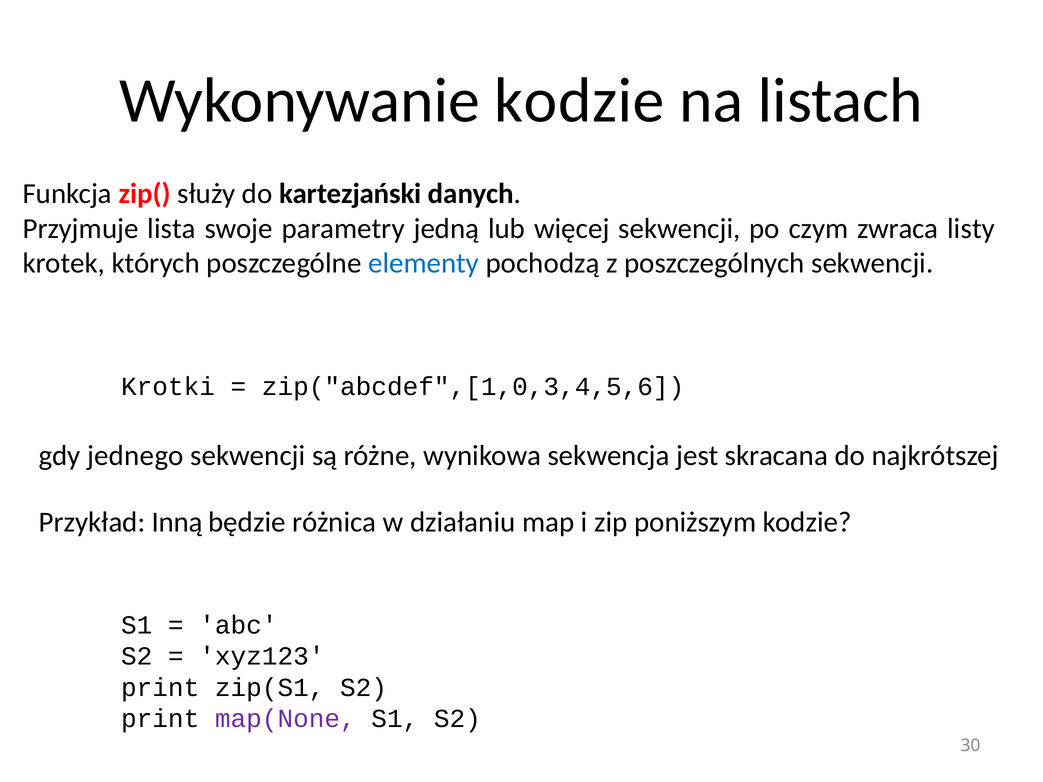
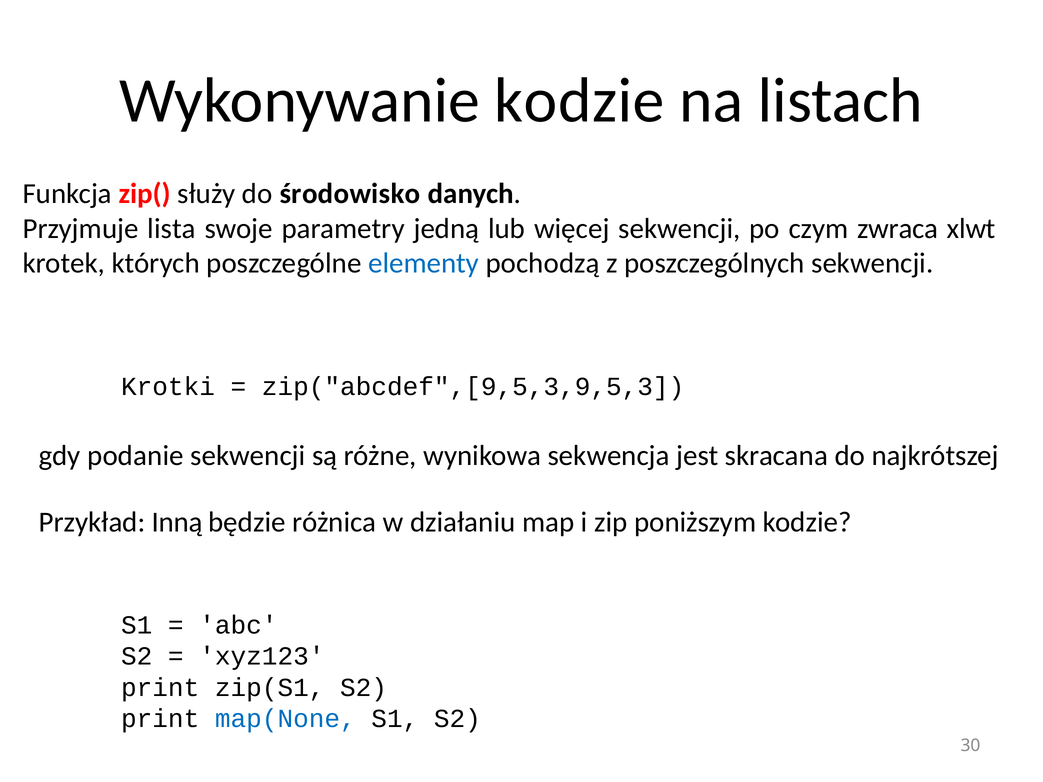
kartezjański: kartezjański -> środowisko
listy: listy -> xlwt
zip("abcdef",[1,0,3,4,5,6: zip("abcdef",[1,0,3,4,5,6 -> zip("abcdef",[9,5,3,9,5,3
jednego: jednego -> podanie
map(None colour: purple -> blue
